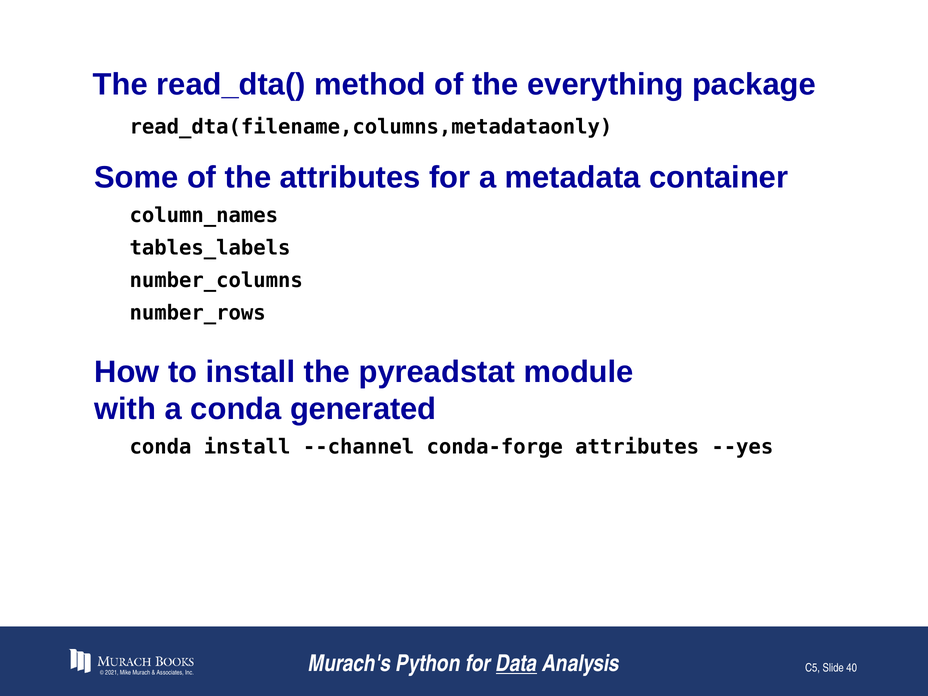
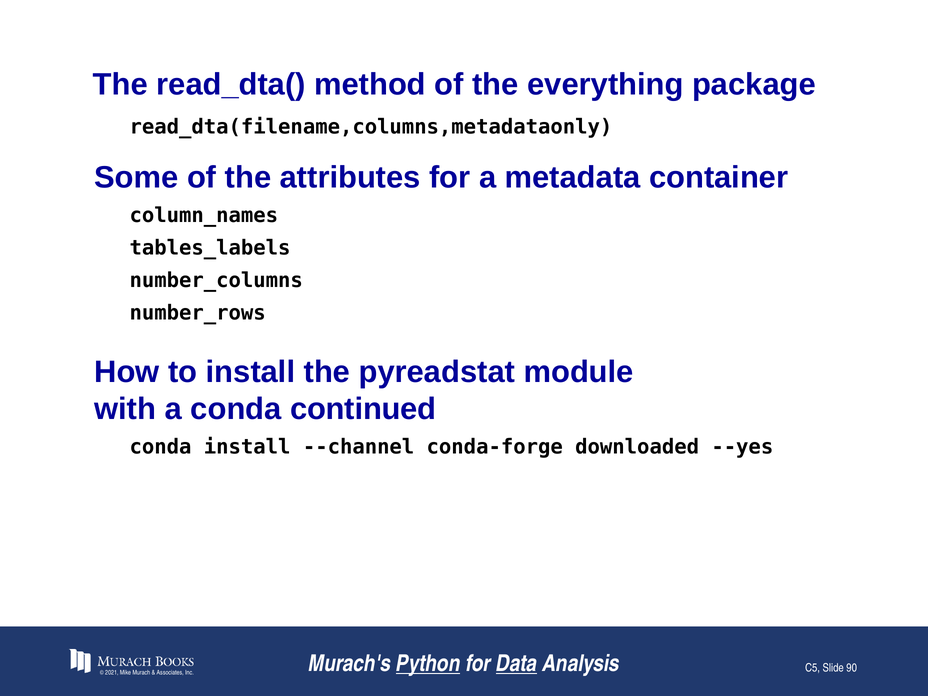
generated: generated -> continued
conda-forge attributes: attributes -> downloaded
Python underline: none -> present
40: 40 -> 90
